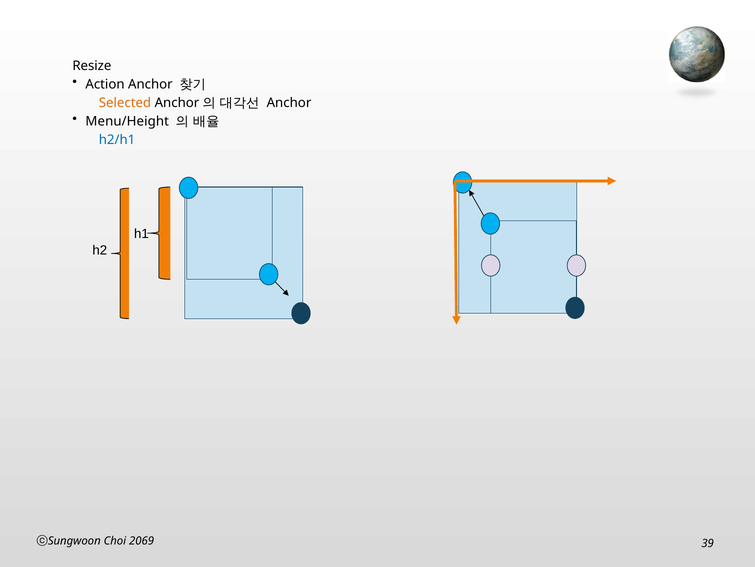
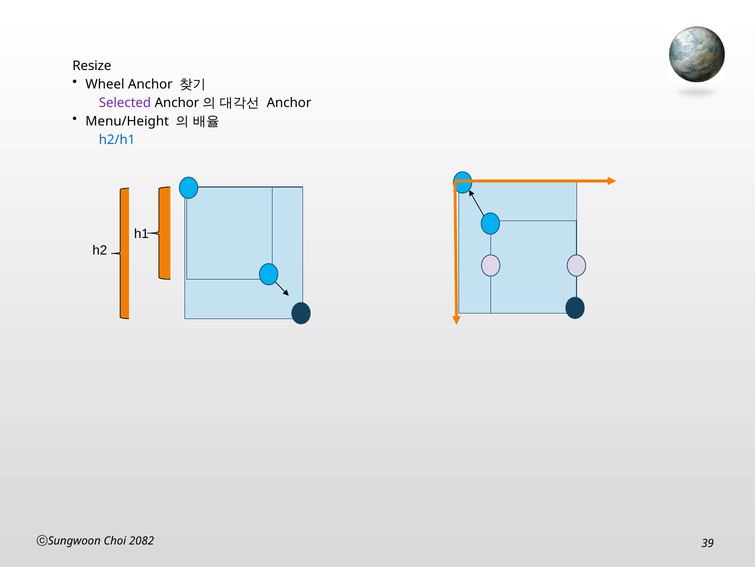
Action: Action -> Wheel
Selected colour: orange -> purple
2069: 2069 -> 2082
